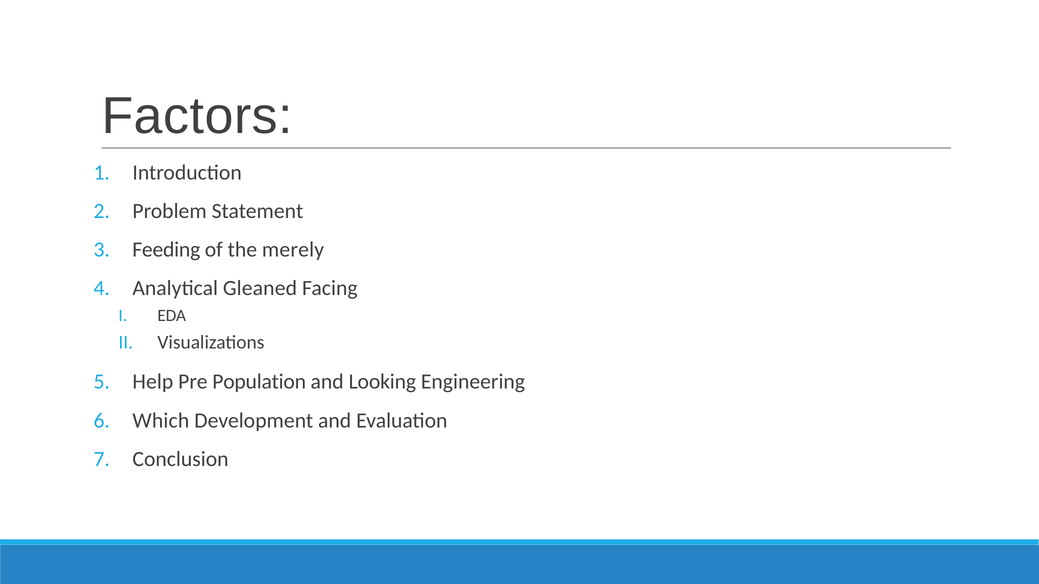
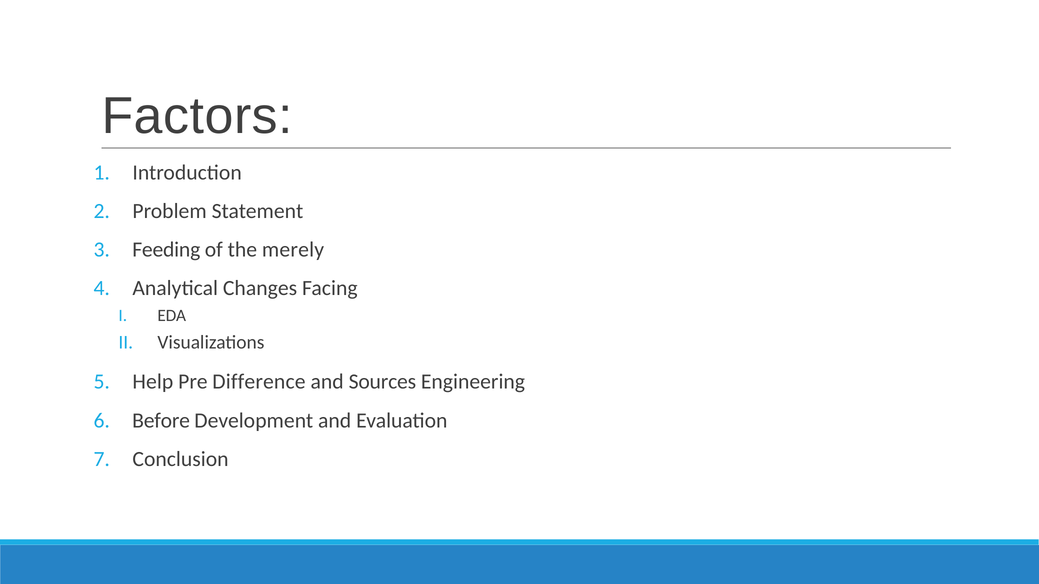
Gleaned: Gleaned -> Changes
Population: Population -> Difference
Looking: Looking -> Sources
Which: Which -> Before
